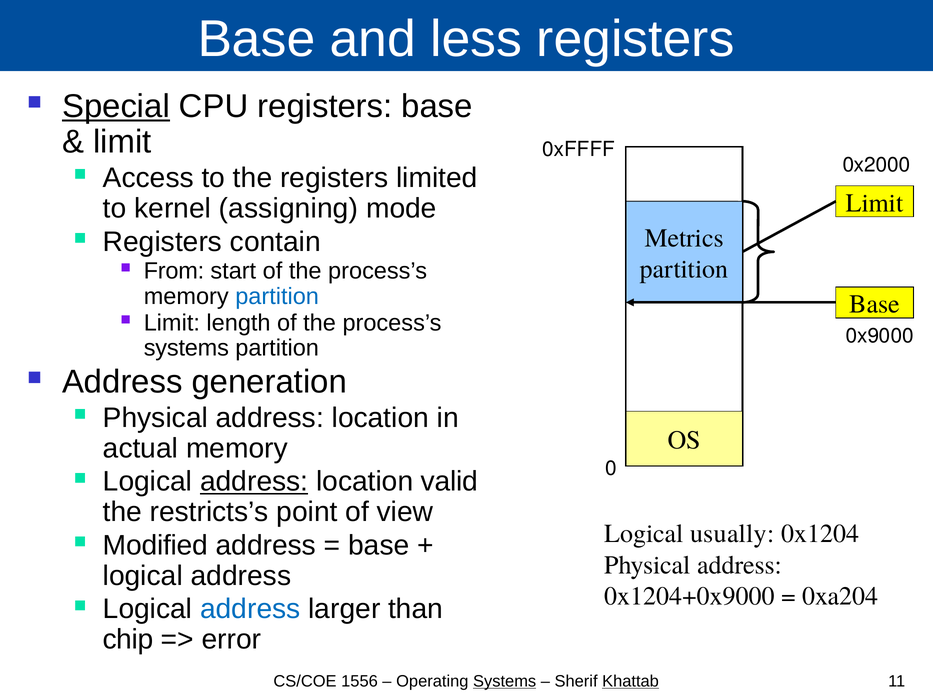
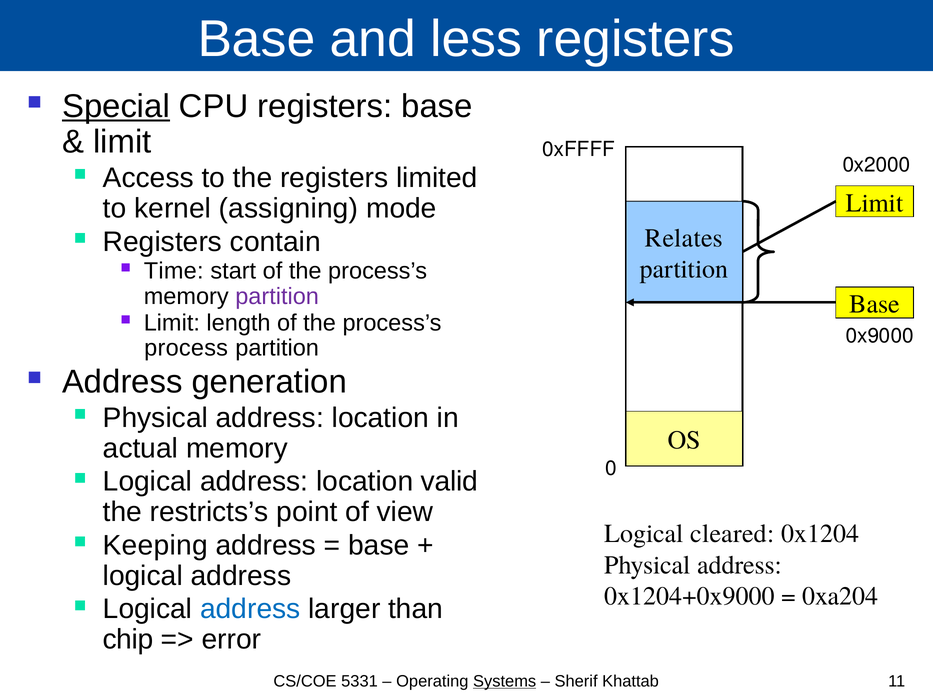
Metrics: Metrics -> Relates
From: From -> Time
partition at (277, 296) colour: blue -> purple
systems at (186, 348): systems -> process
address at (254, 481) underline: present -> none
usually: usually -> cleared
Modified: Modified -> Keeping
1556: 1556 -> 5331
Khattab underline: present -> none
